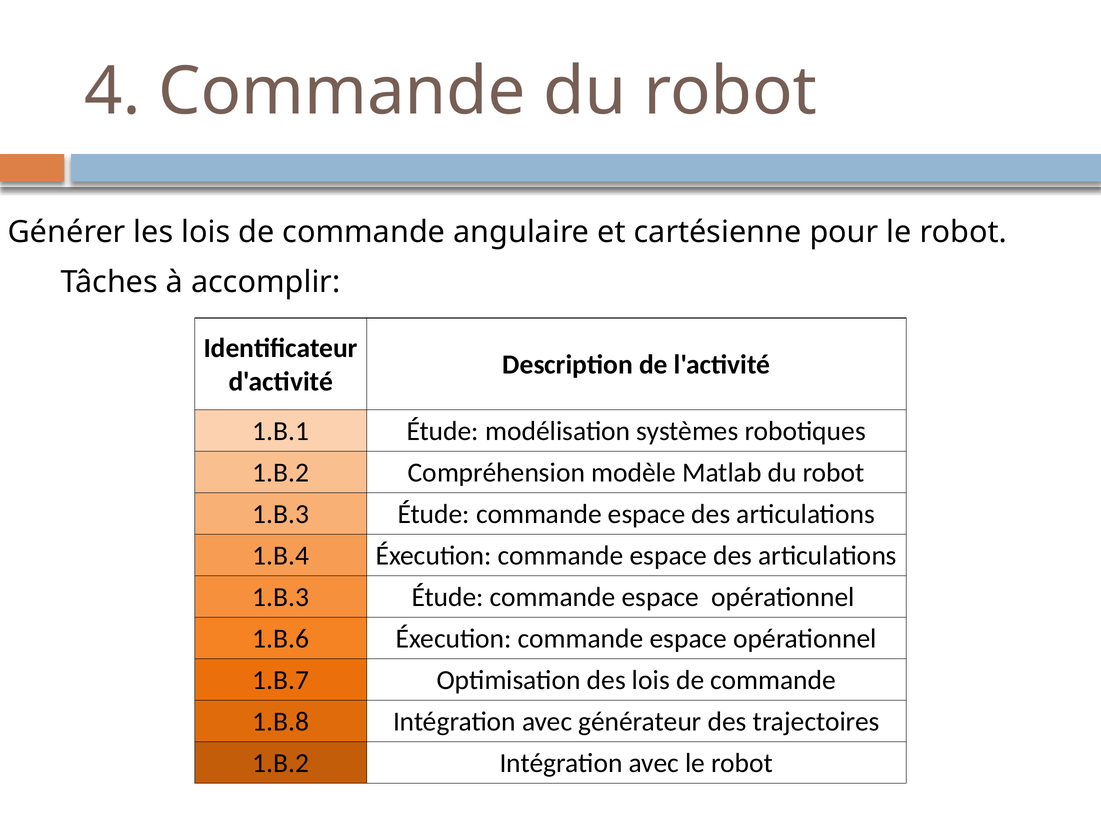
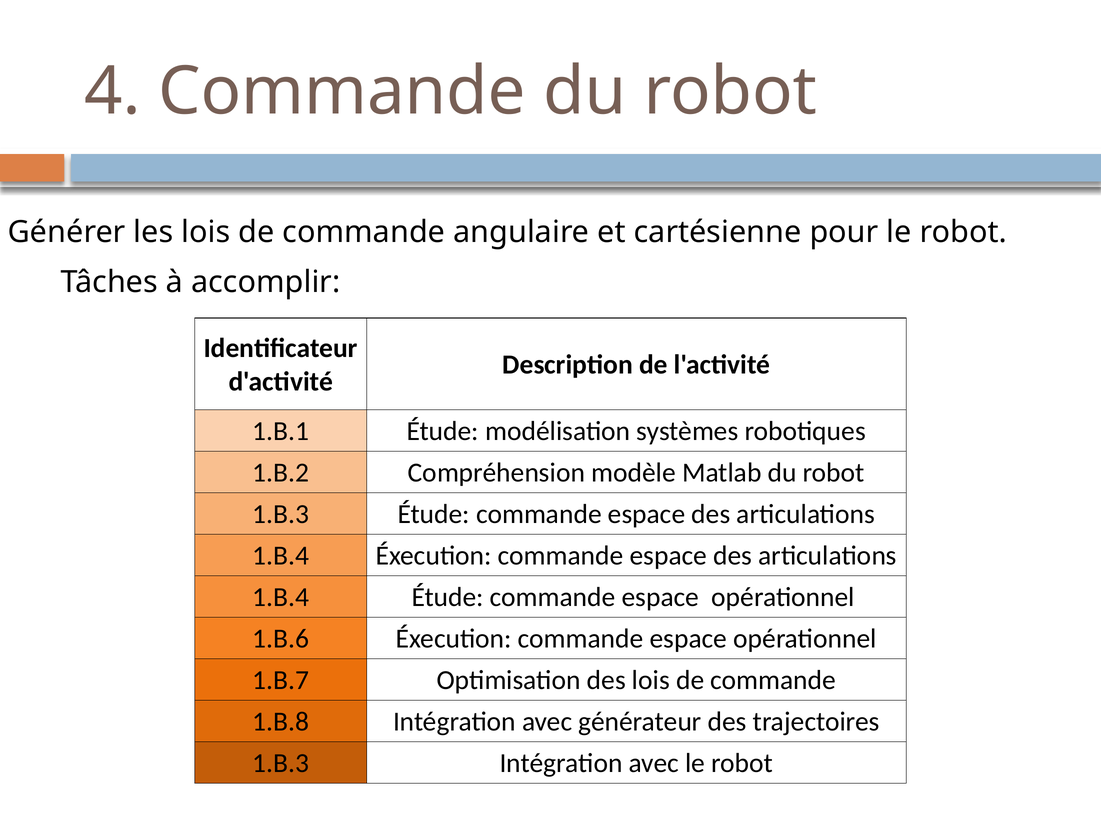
1.B.3 at (281, 598): 1.B.3 -> 1.B.4
1.B.2 at (281, 764): 1.B.2 -> 1.B.3
